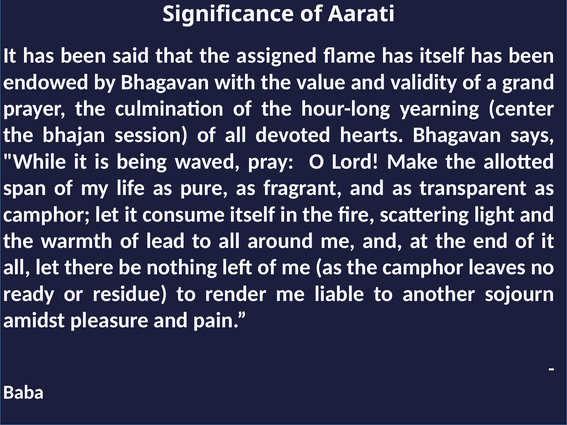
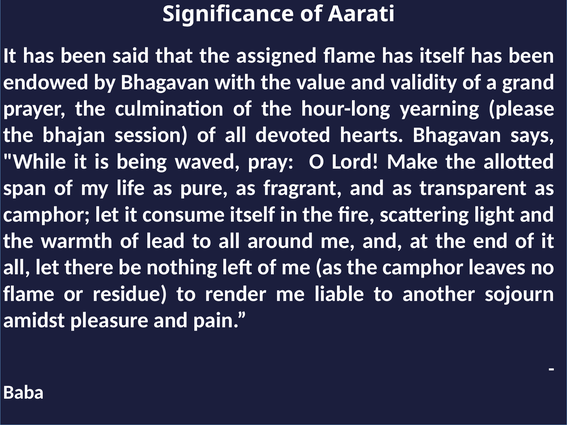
center: center -> please
ready at (29, 294): ready -> flame
